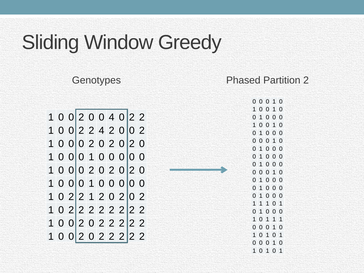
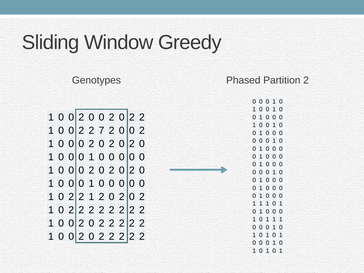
4 at (112, 117): 4 -> 2
2 4: 4 -> 7
